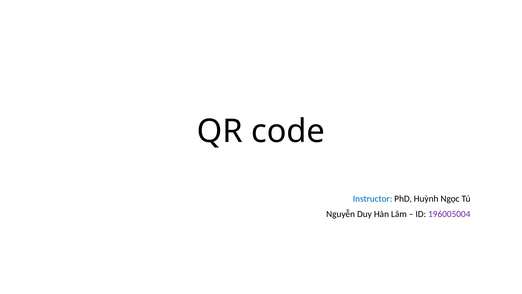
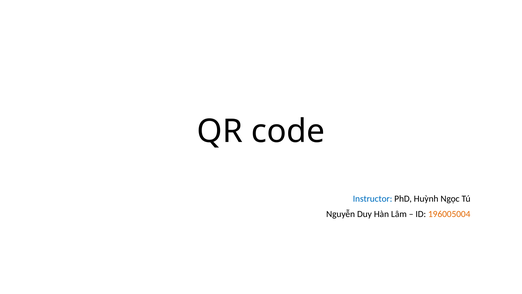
196005004 colour: purple -> orange
